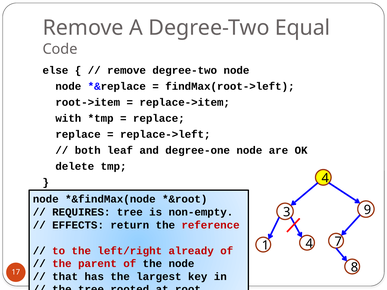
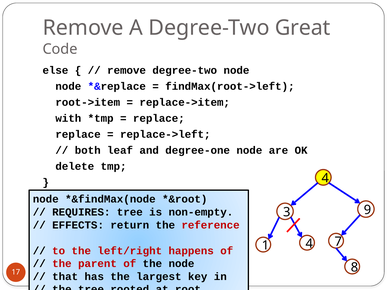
Equal: Equal -> Great
already: already -> happens
